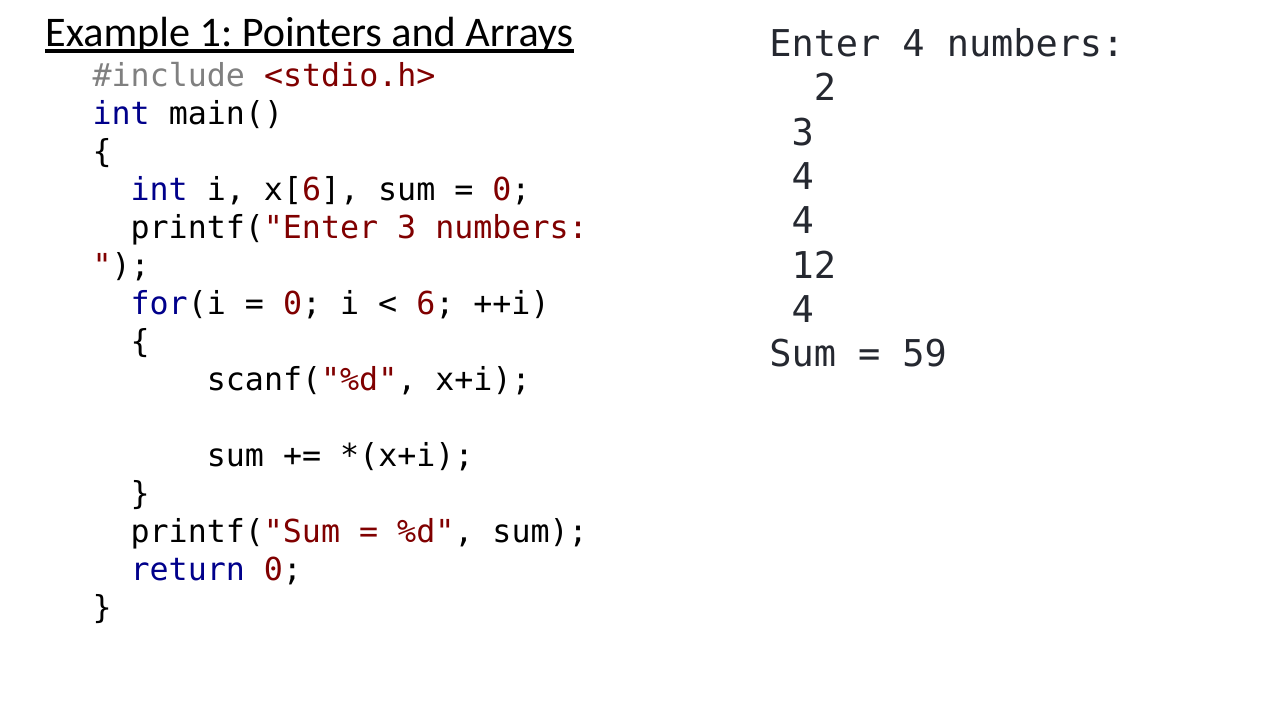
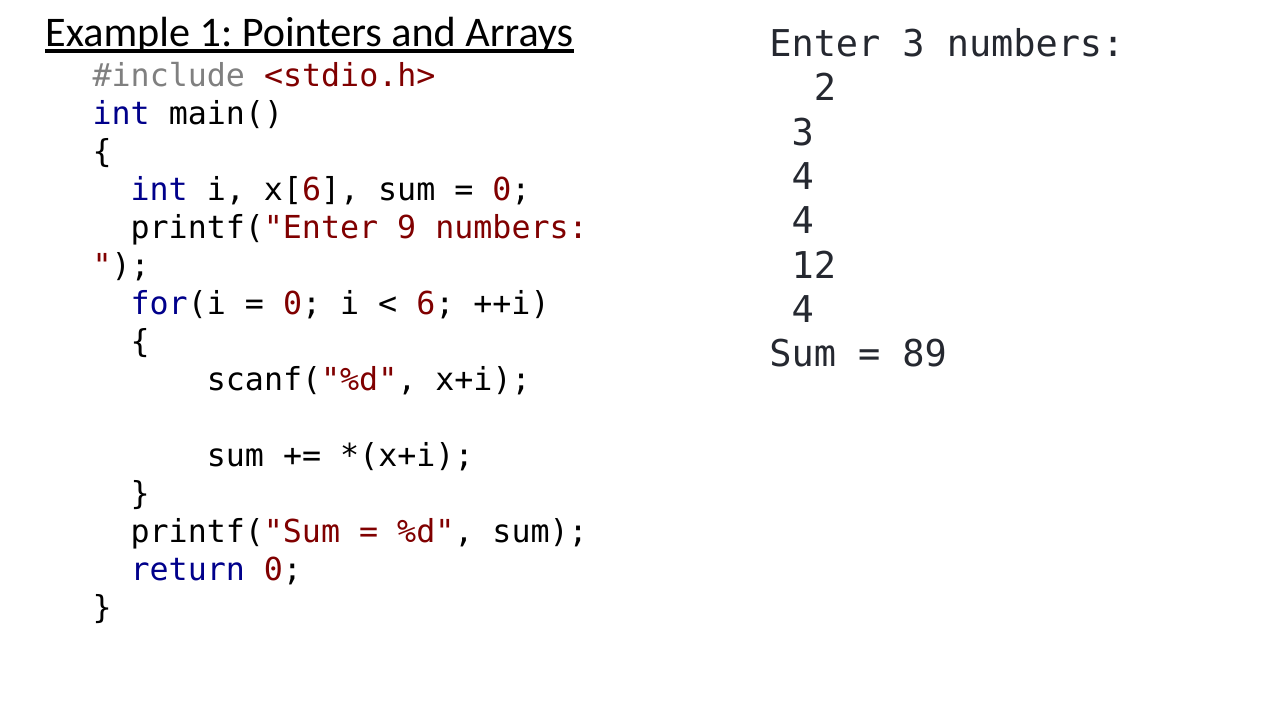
Enter 4: 4 -> 3
printf("Enter 3: 3 -> 9
59: 59 -> 89
